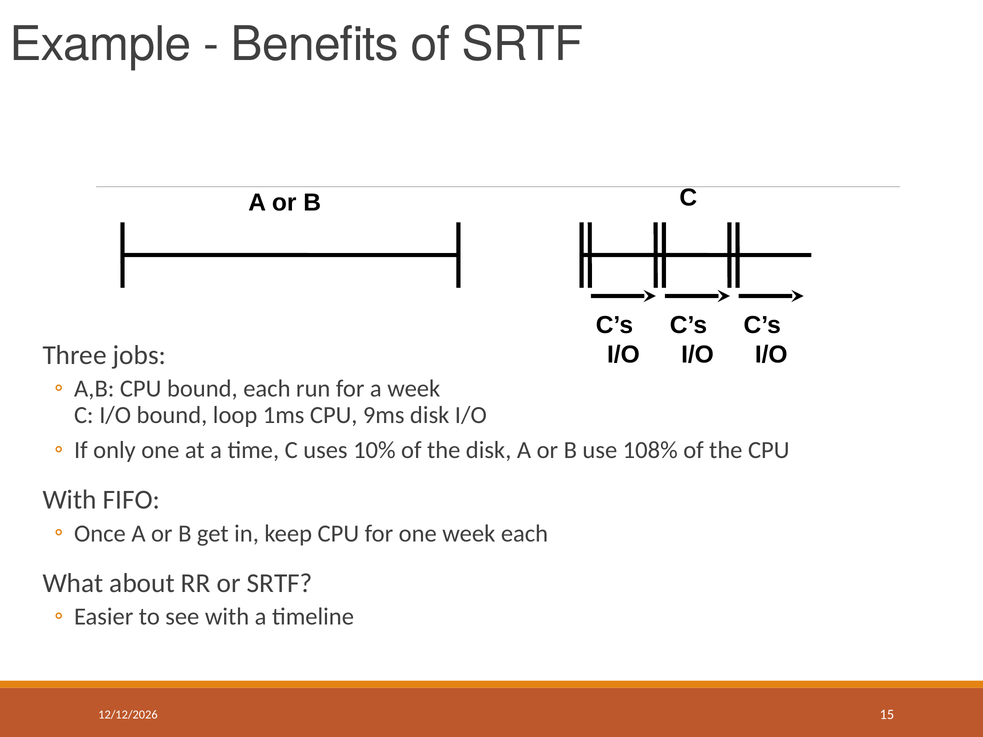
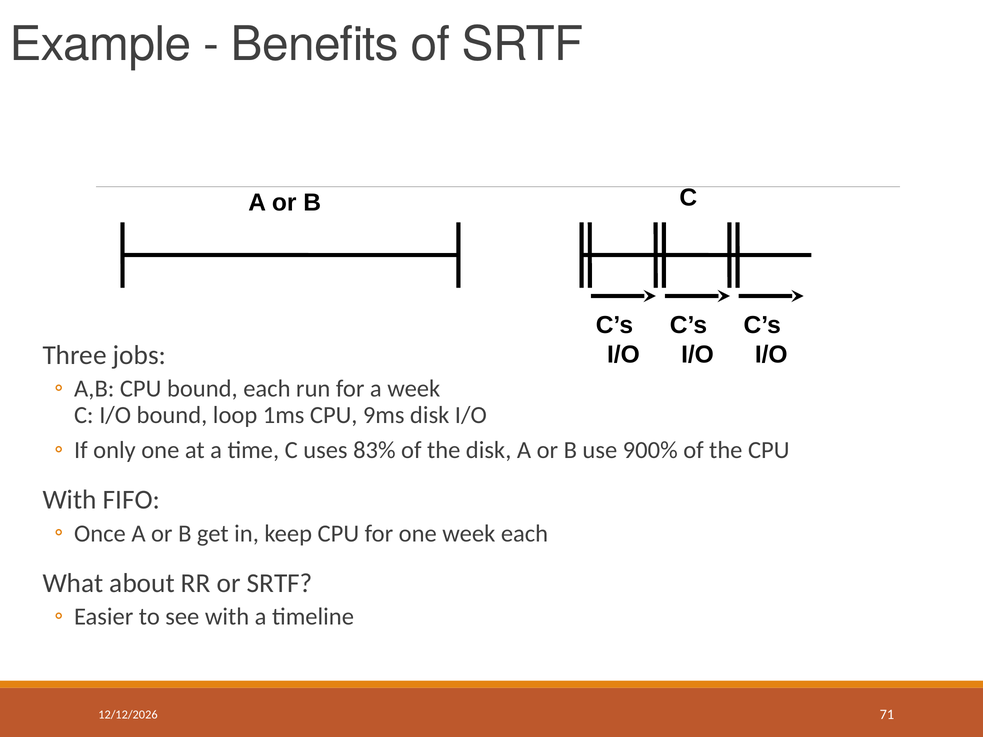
10%: 10% -> 83%
108%: 108% -> 900%
15: 15 -> 71
